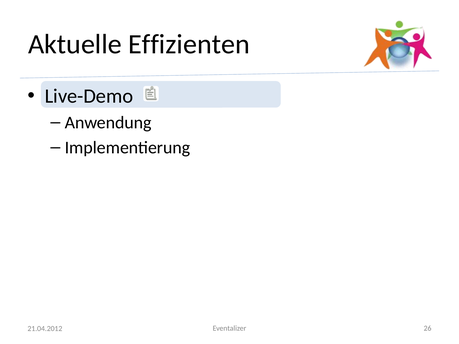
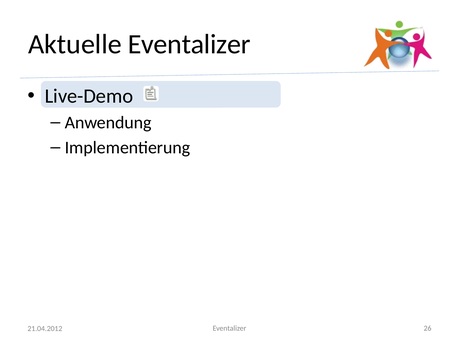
Aktuelle Effizienten: Effizienten -> Eventalizer
